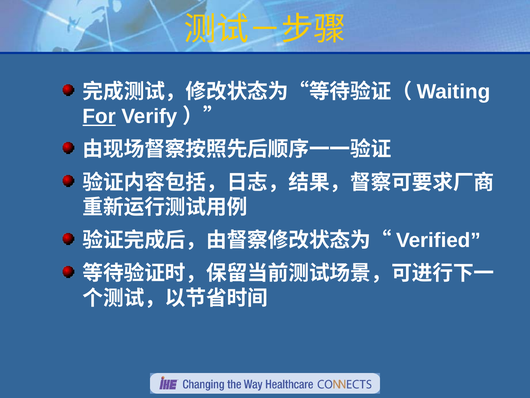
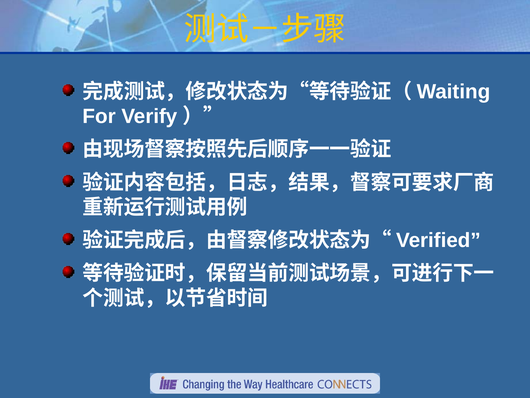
For underline: present -> none
